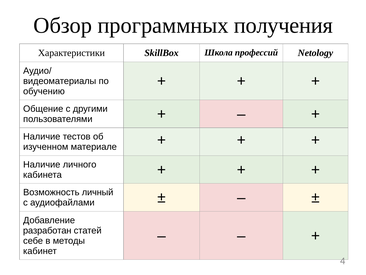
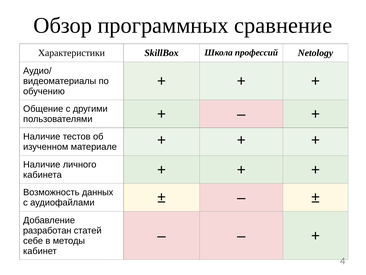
получения: получения -> сравнение
личный: личный -> данных
